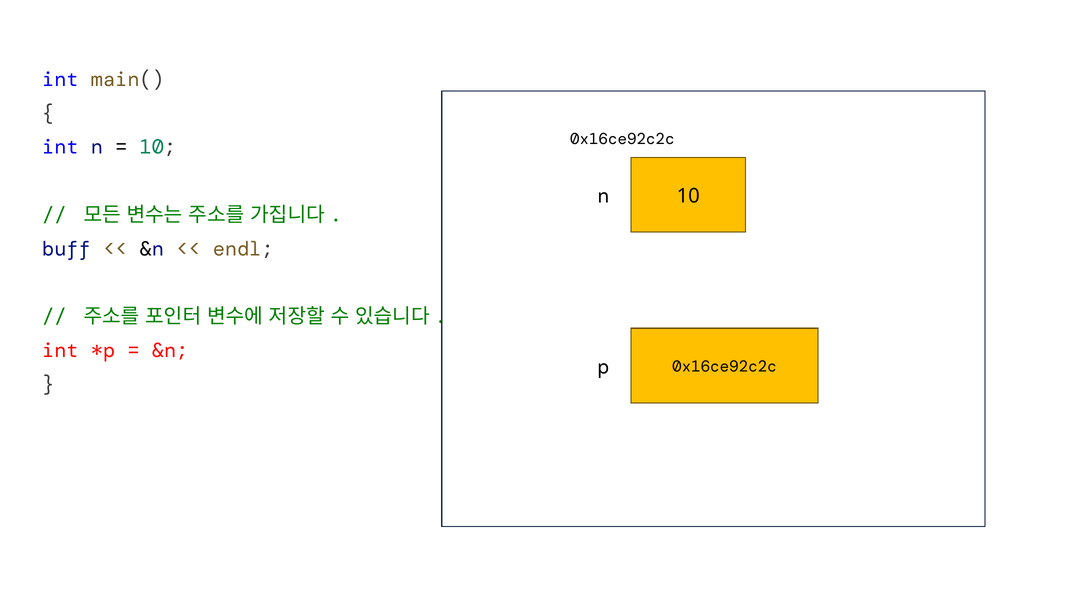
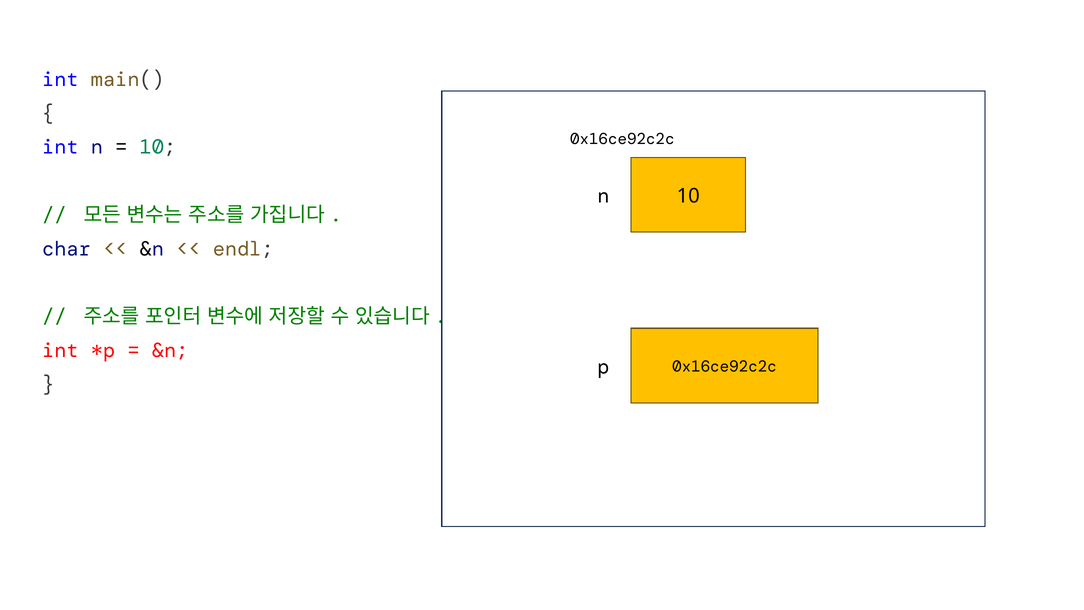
buff: buff -> char
